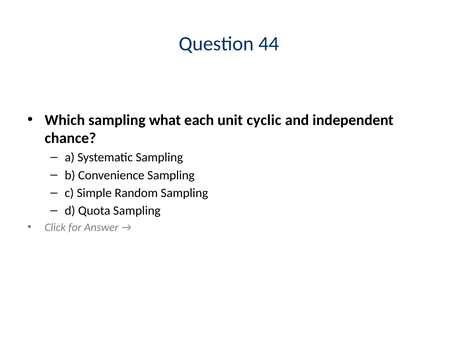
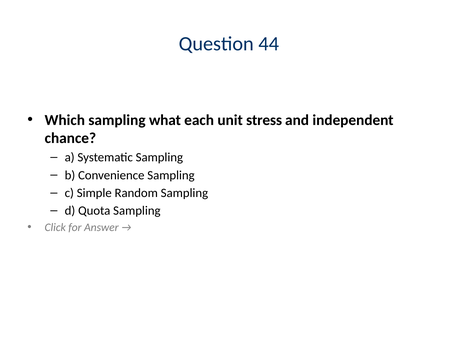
cyclic: cyclic -> stress
